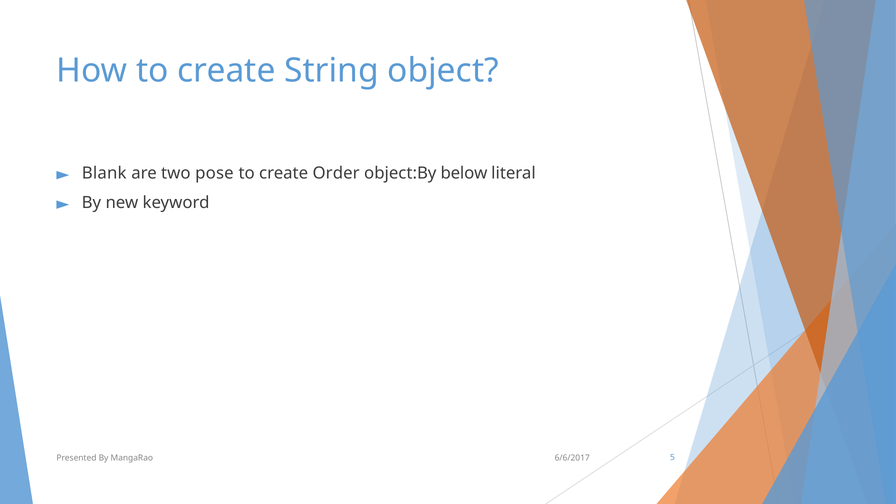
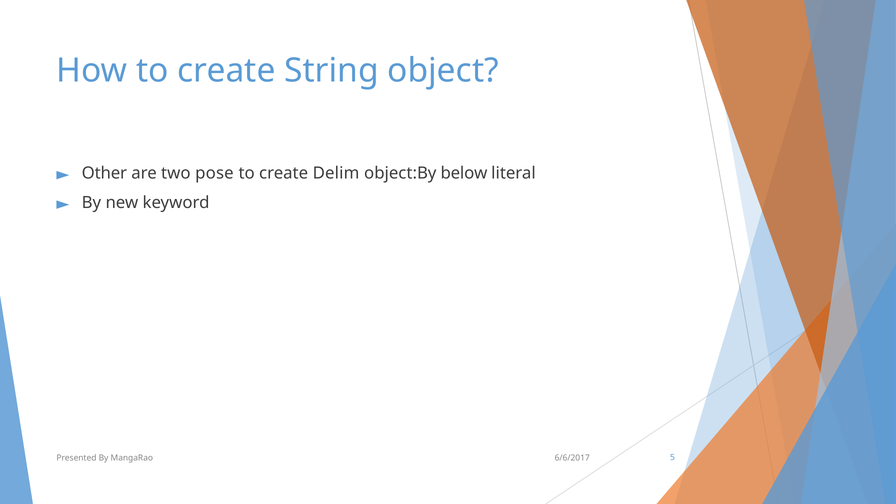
Blank: Blank -> Other
Order: Order -> Delim
